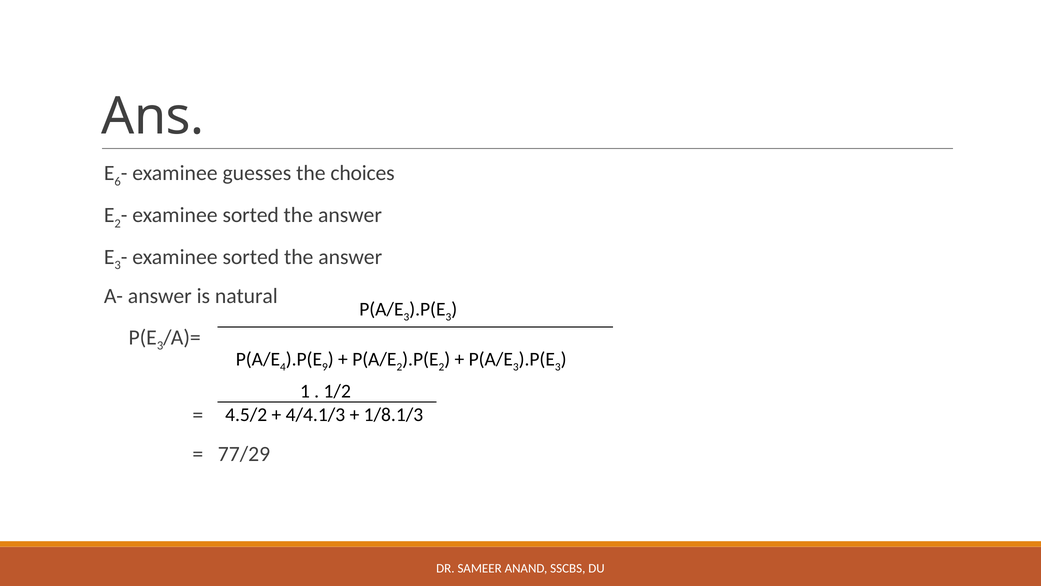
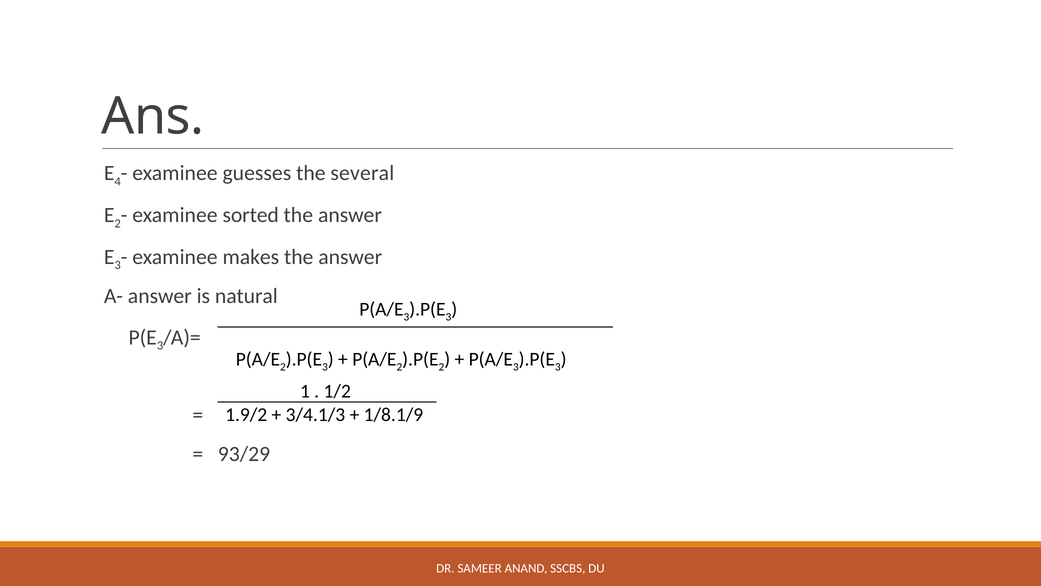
6: 6 -> 4
choices: choices -> several
sorted at (251, 257): sorted -> makes
4 at (283, 367): 4 -> 2
9 at (325, 367): 9 -> 3
4.5/2: 4.5/2 -> 1.9/2
4/4.1/3: 4/4.1/3 -> 3/4.1/3
1/8.1/3: 1/8.1/3 -> 1/8.1/9
77/29: 77/29 -> 93/29
